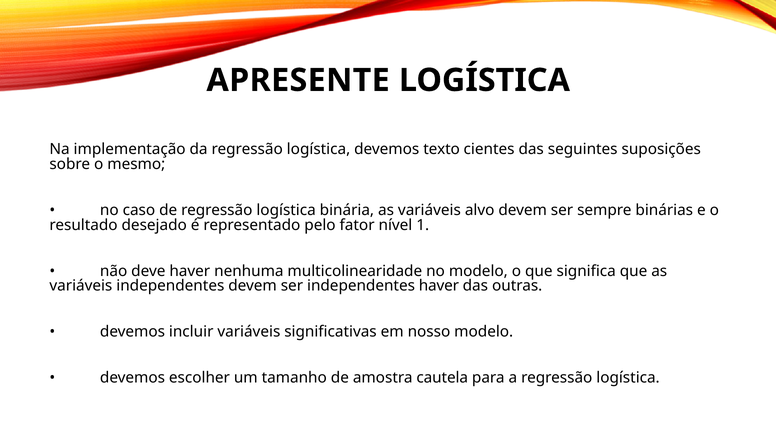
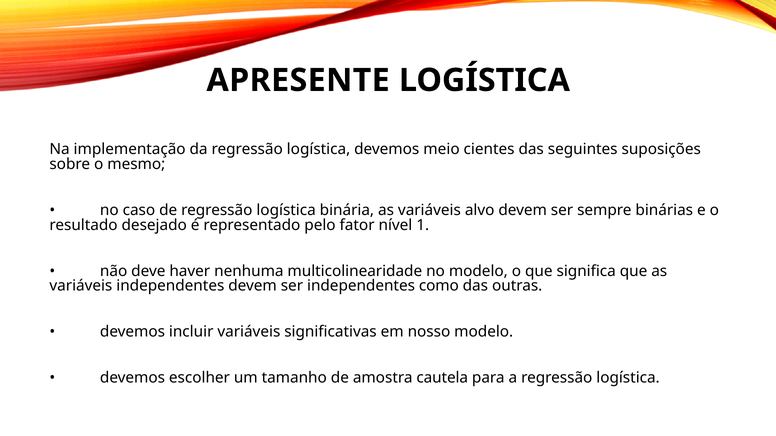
texto: texto -> meio
independentes haver: haver -> como
